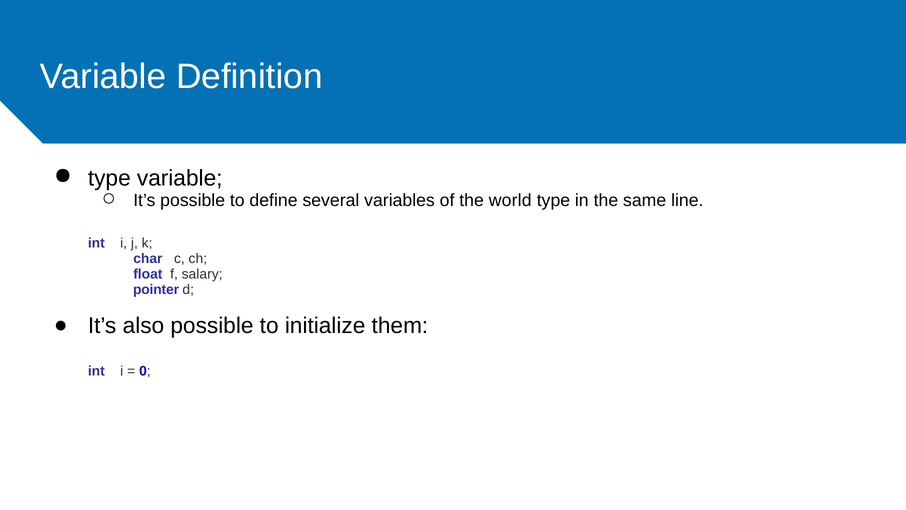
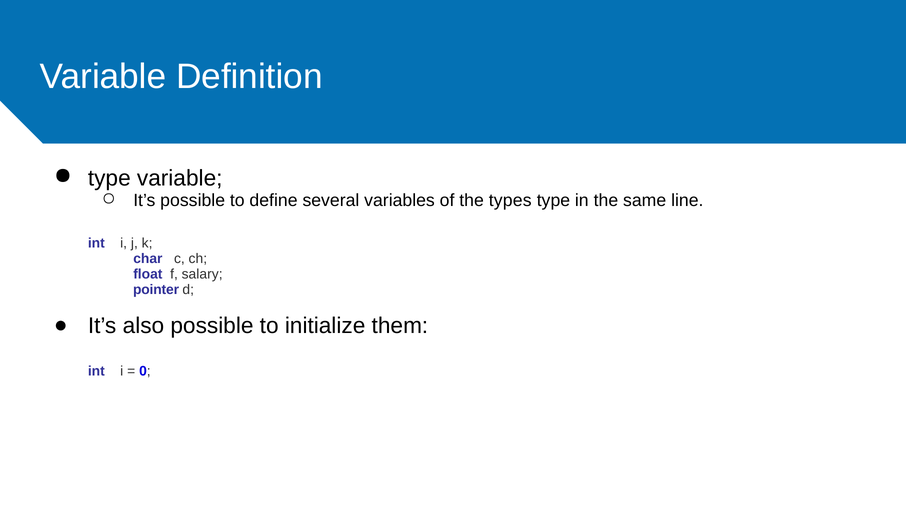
world: world -> types
